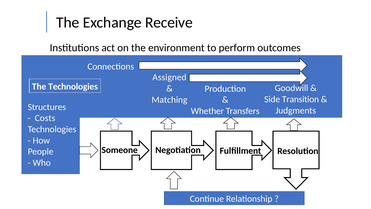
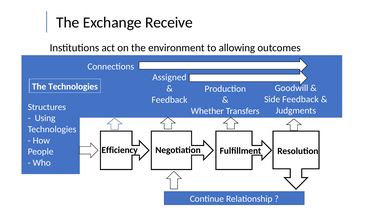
perform: perform -> allowing
Side Transition: Transition -> Feedback
Matching at (169, 100): Matching -> Feedback
Costs: Costs -> Using
Someone: Someone -> Efficiency
